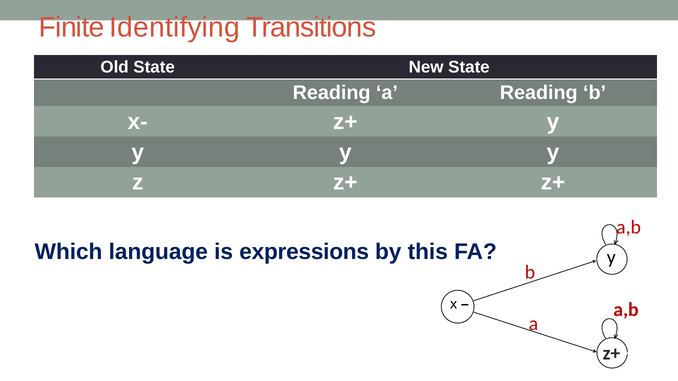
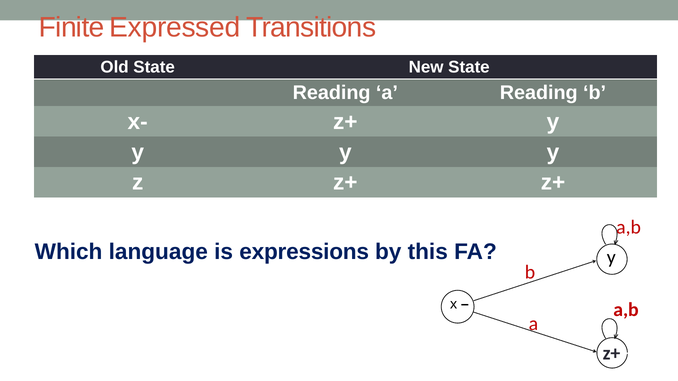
Identifying: Identifying -> Expressed
